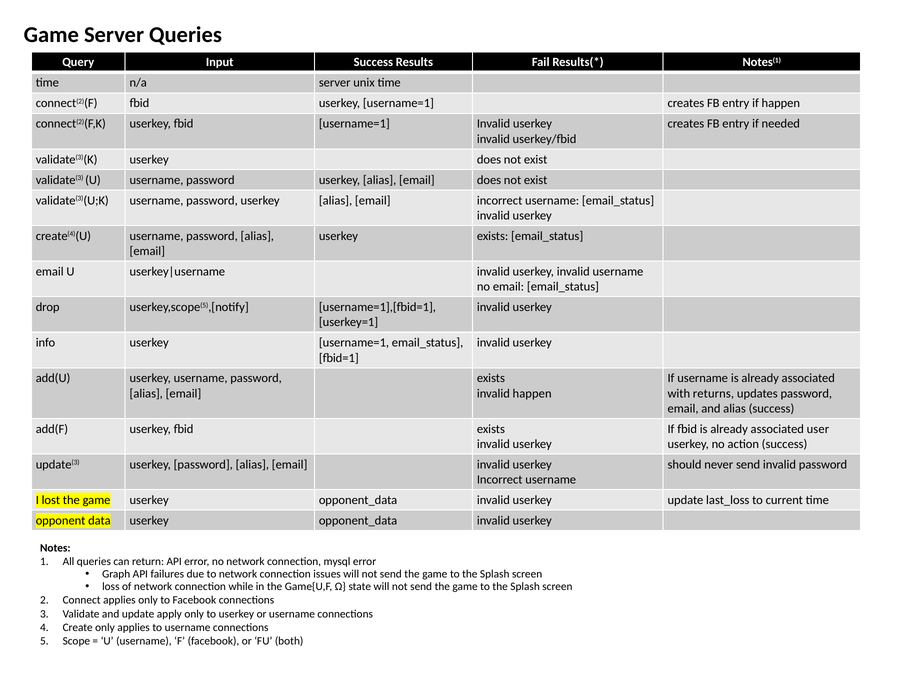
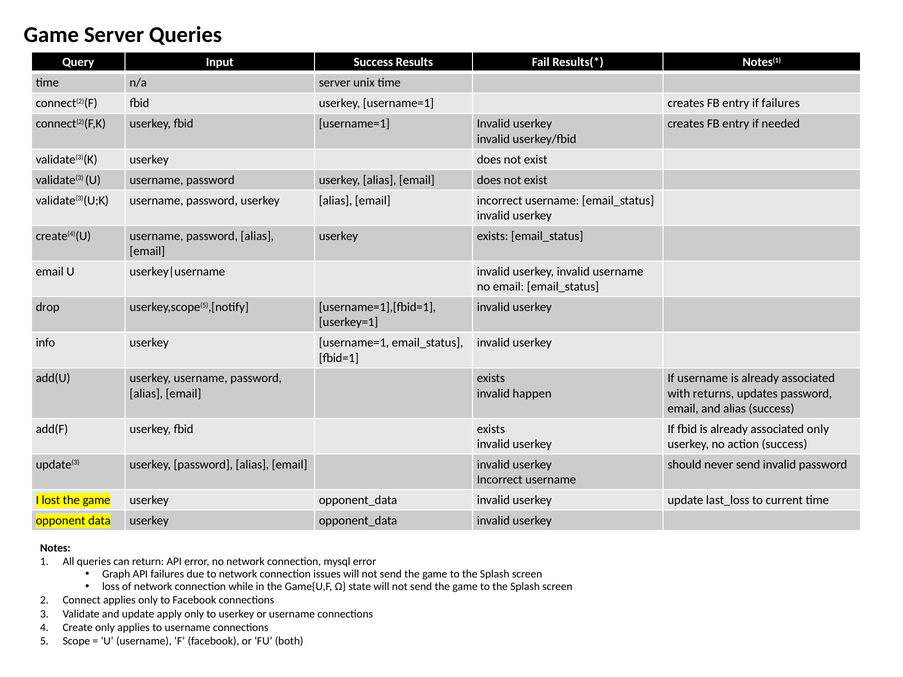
if happen: happen -> failures
associated user: user -> only
